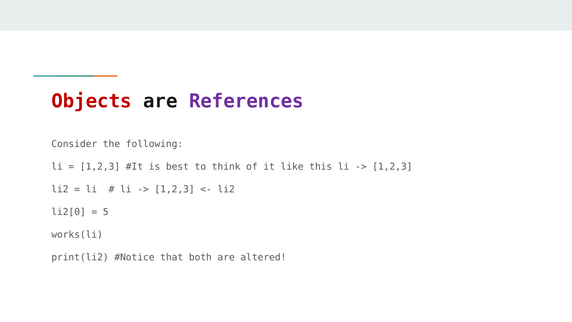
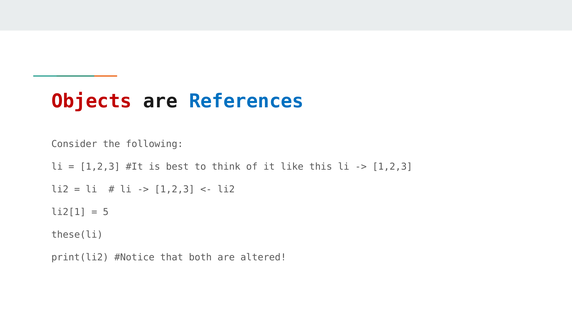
References colour: purple -> blue
li2[0: li2[0 -> li2[1
works(li: works(li -> these(li
